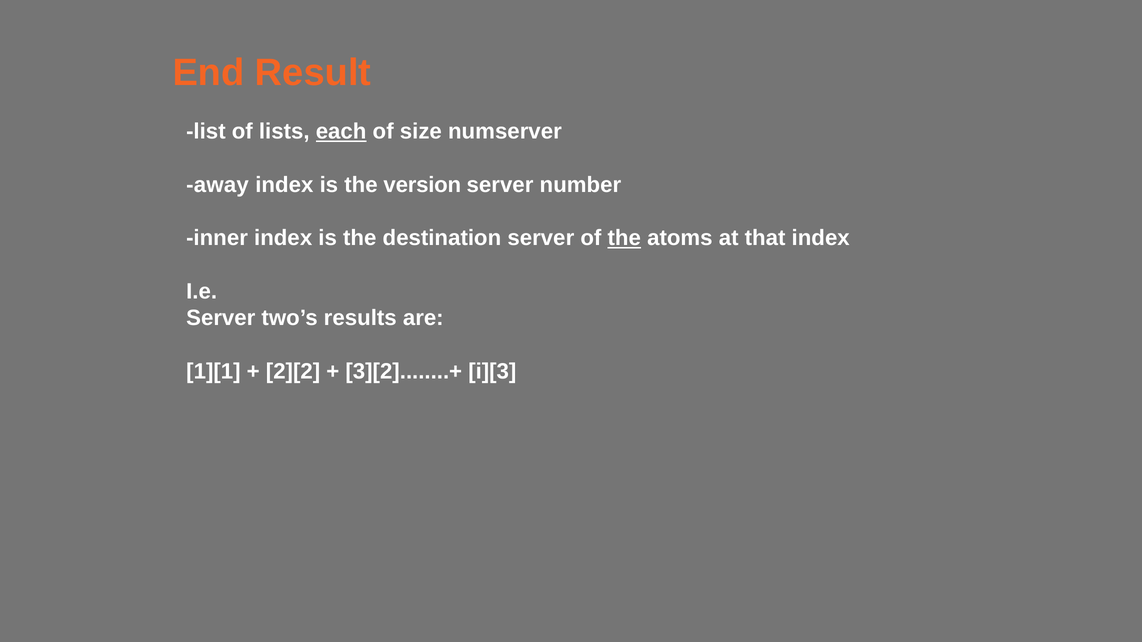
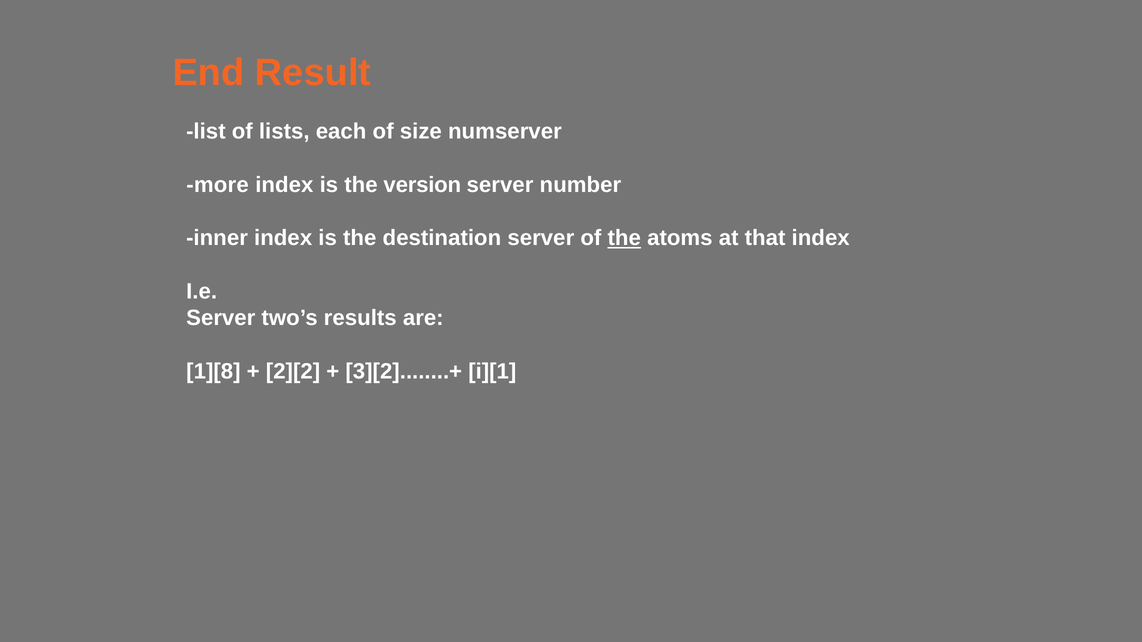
each underline: present -> none
away: away -> more
1][1: 1][1 -> 1][8
i][3: i][3 -> i][1
